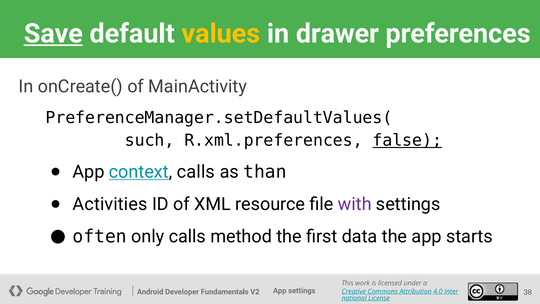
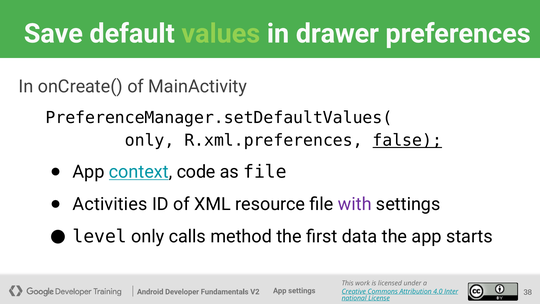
Save underline: present -> none
values colour: yellow -> light green
such at (150, 140): such -> only
context calls: calls -> code
as than: than -> file
often: often -> level
